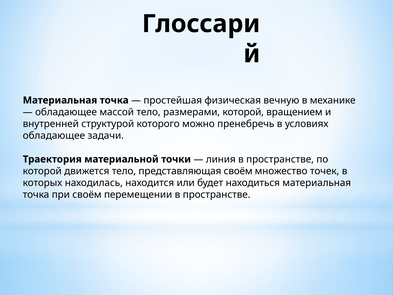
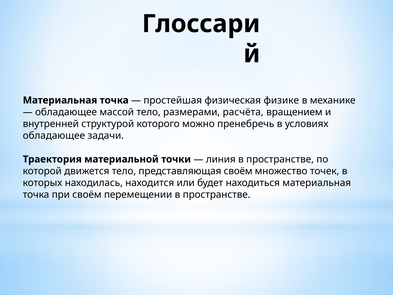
вечную: вечную -> физике
размерами которой: которой -> расчёта
